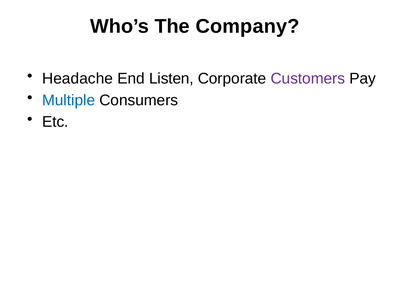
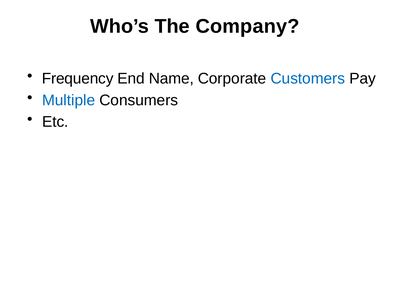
Headache: Headache -> Frequency
Listen: Listen -> Name
Customers colour: purple -> blue
